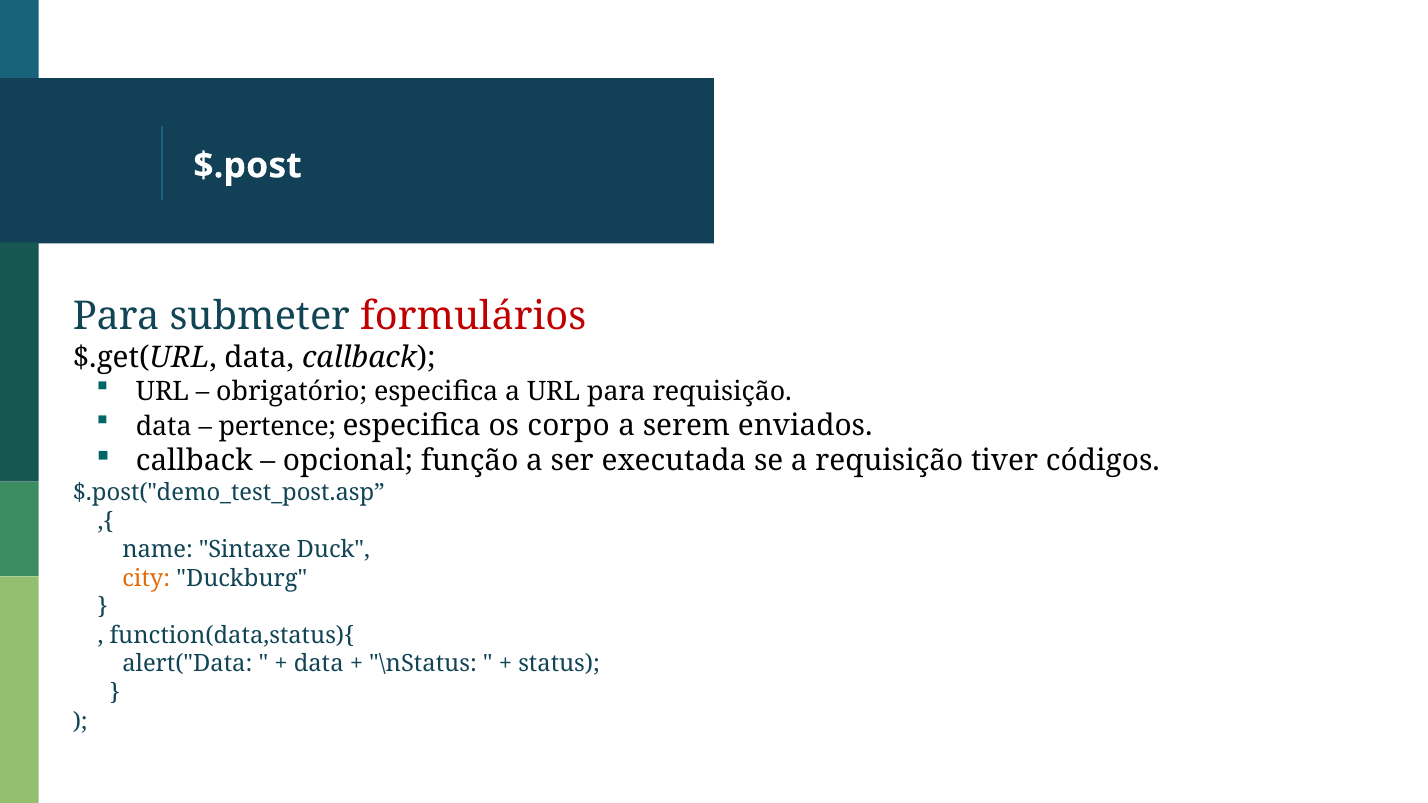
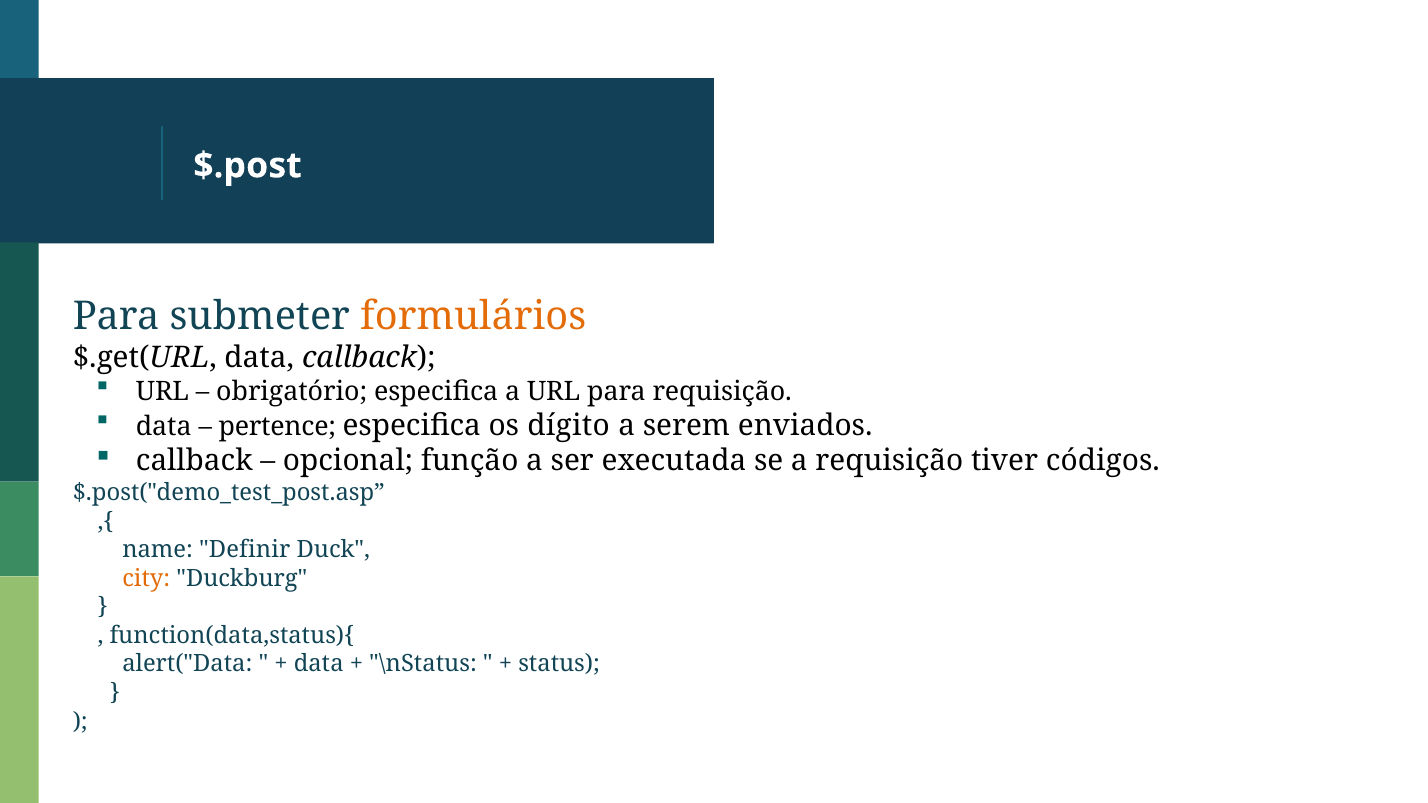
formulários colour: red -> orange
corpo: corpo -> dígito
Sintaxe: Sintaxe -> Definir
